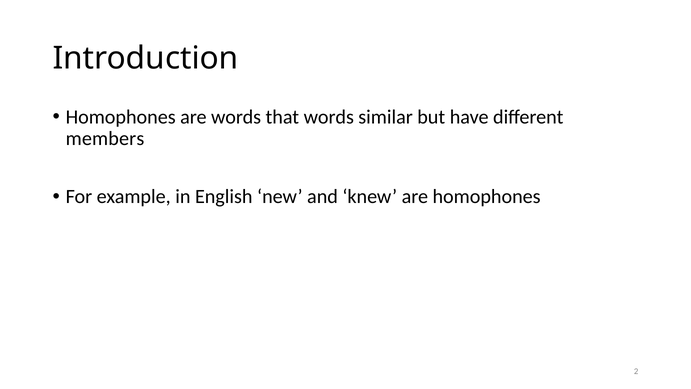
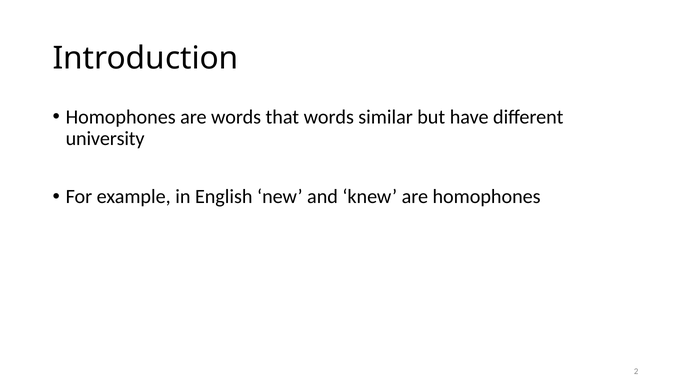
members: members -> university
